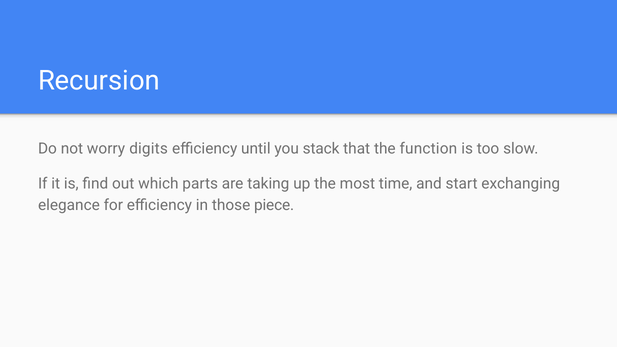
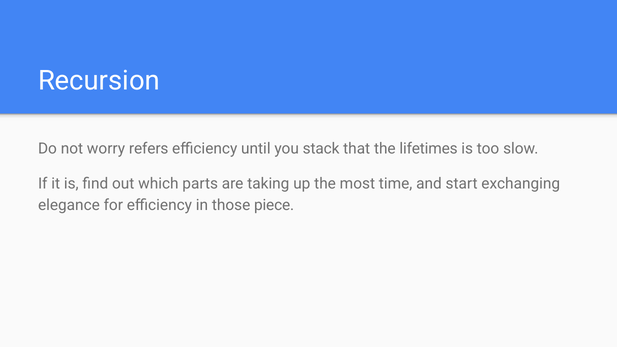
digits: digits -> refers
function: function -> lifetimes
